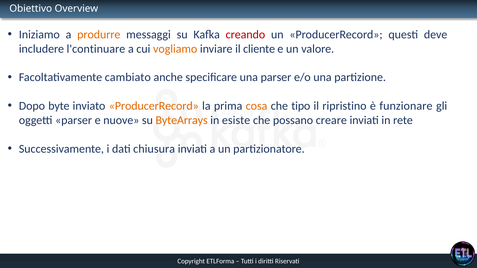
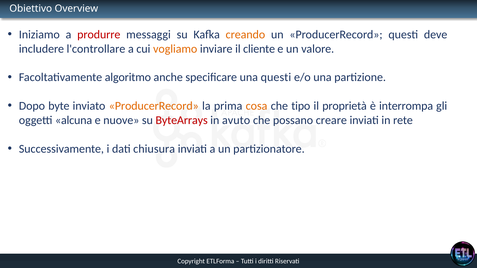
produrre colour: orange -> red
creando colour: red -> orange
l'continuare: l'continuare -> l'controllare
cambiato: cambiato -> algoritmo
una parser: parser -> questi
ripristino: ripristino -> proprietà
funzionare: funzionare -> interrompa
oggetti parser: parser -> alcuna
ByteArrays colour: orange -> red
esiste: esiste -> avuto
